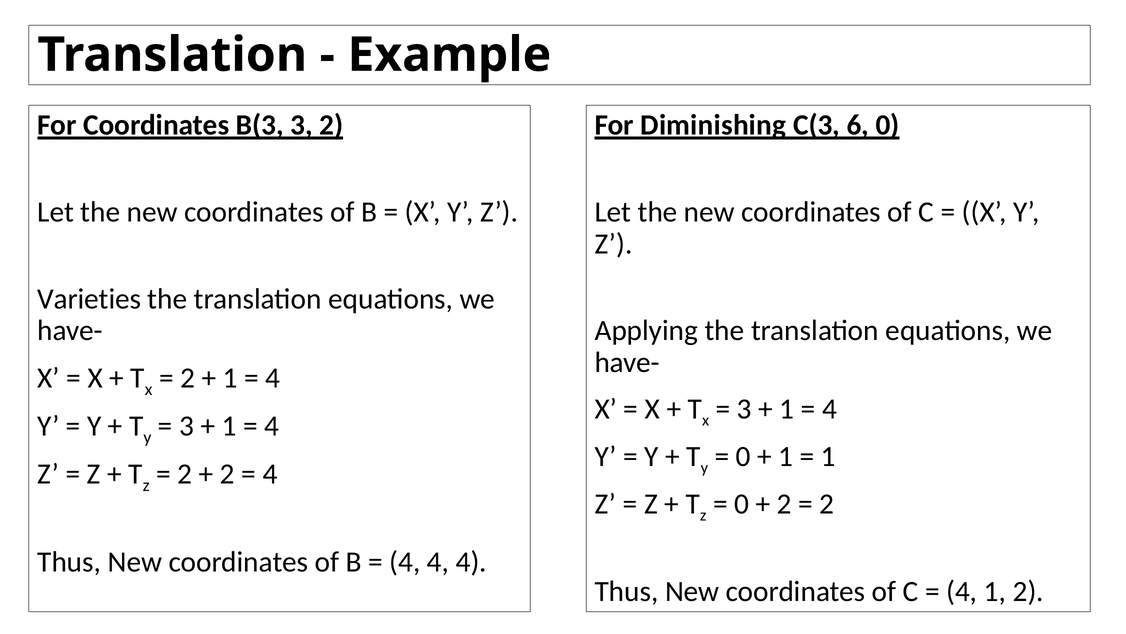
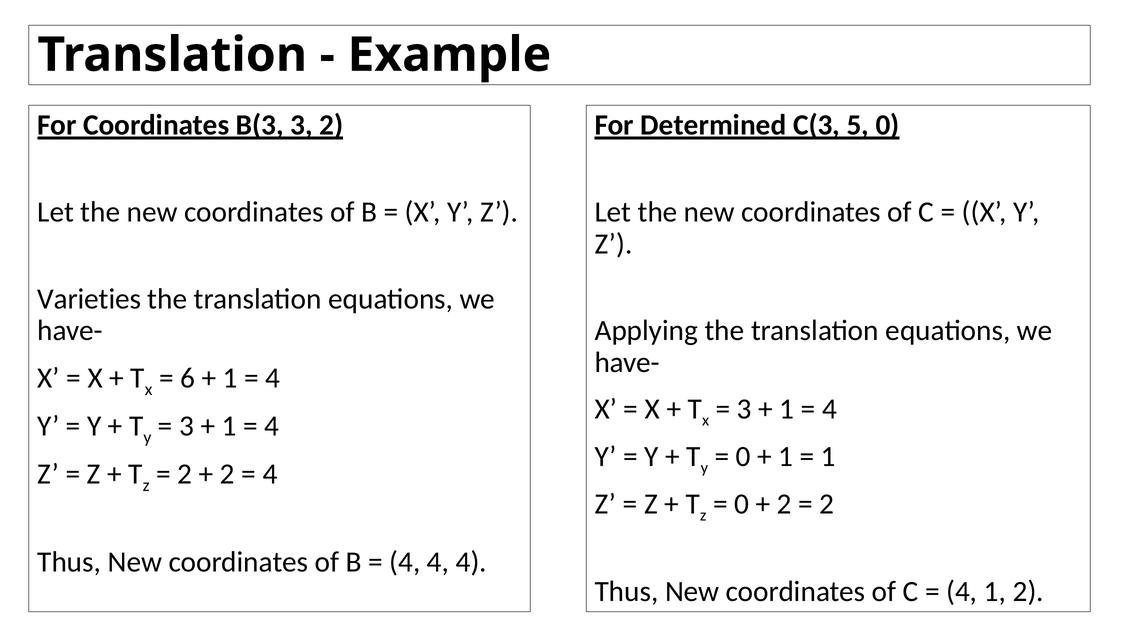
Diminishing: Diminishing -> Determined
6: 6 -> 5
2 at (188, 377): 2 -> 6
